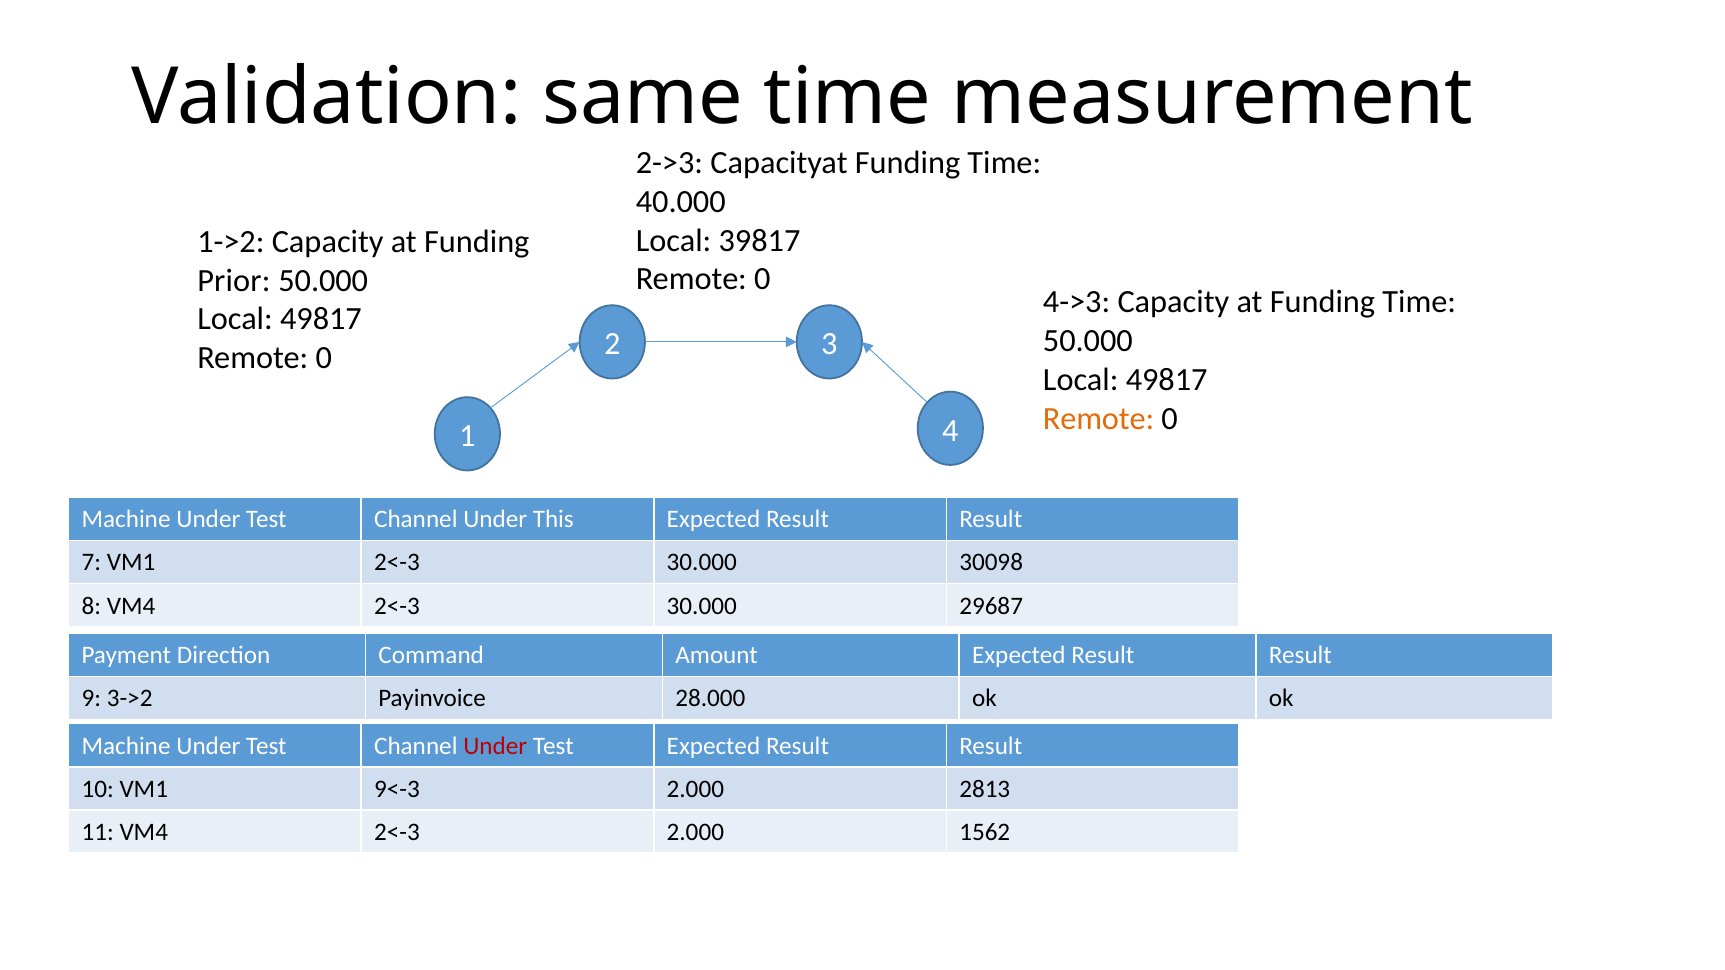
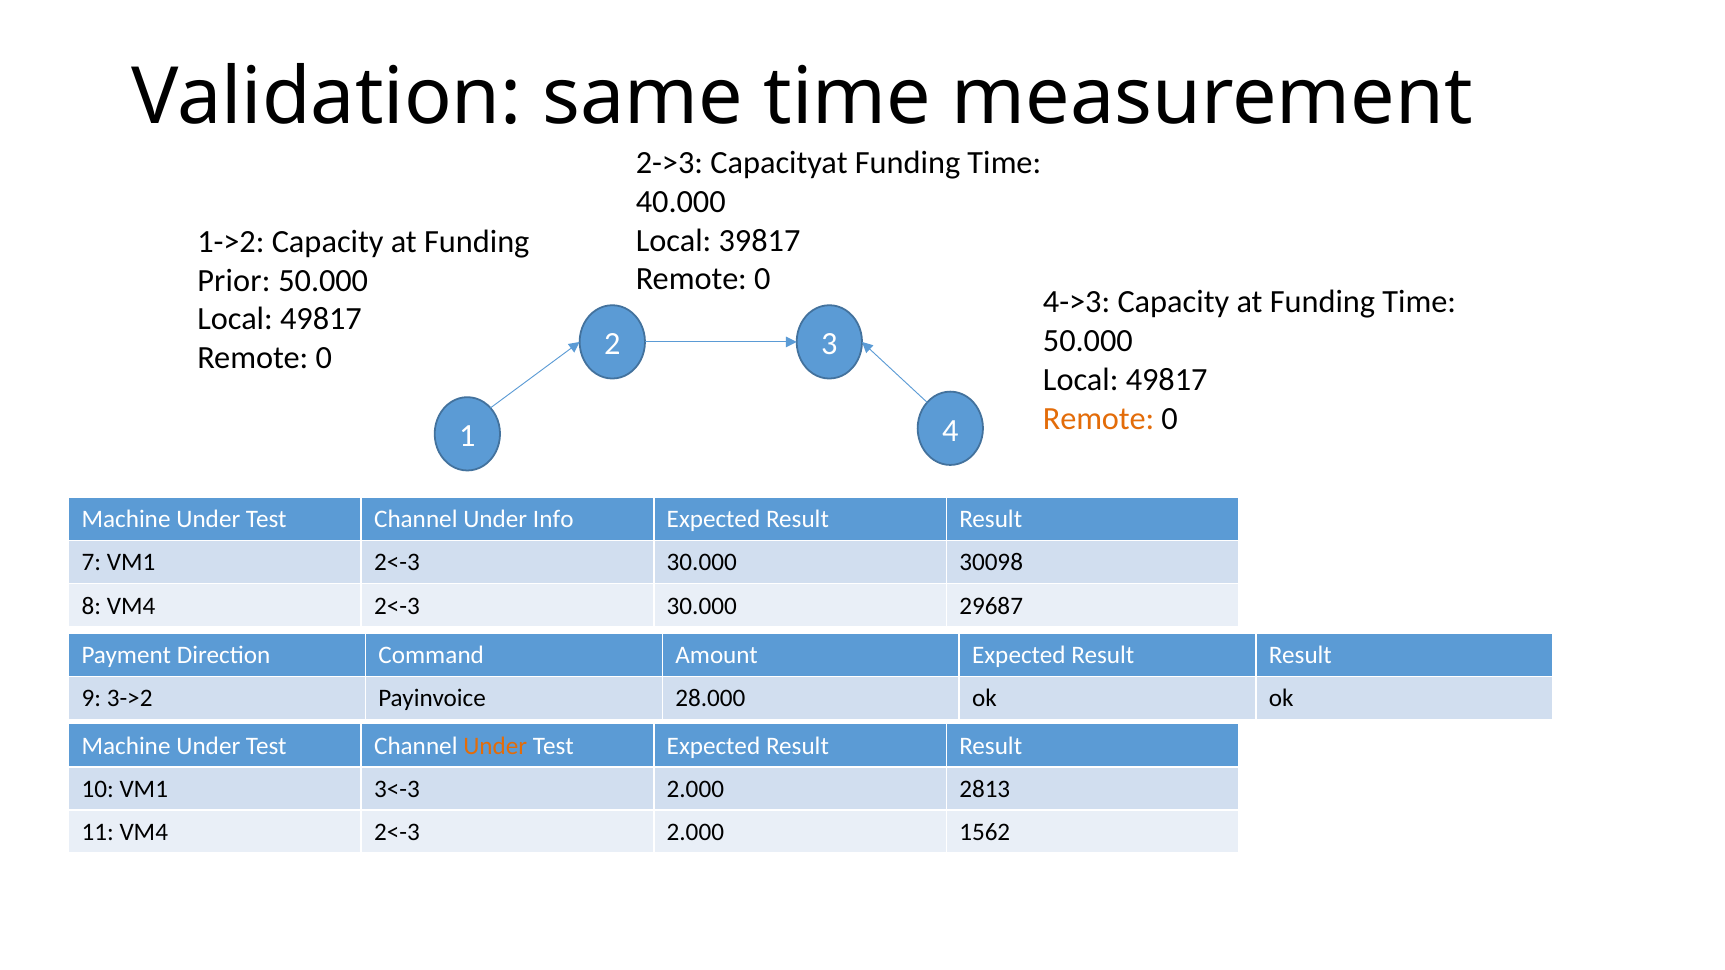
This: This -> Info
Under at (495, 746) colour: red -> orange
9<-3: 9<-3 -> 3<-3
